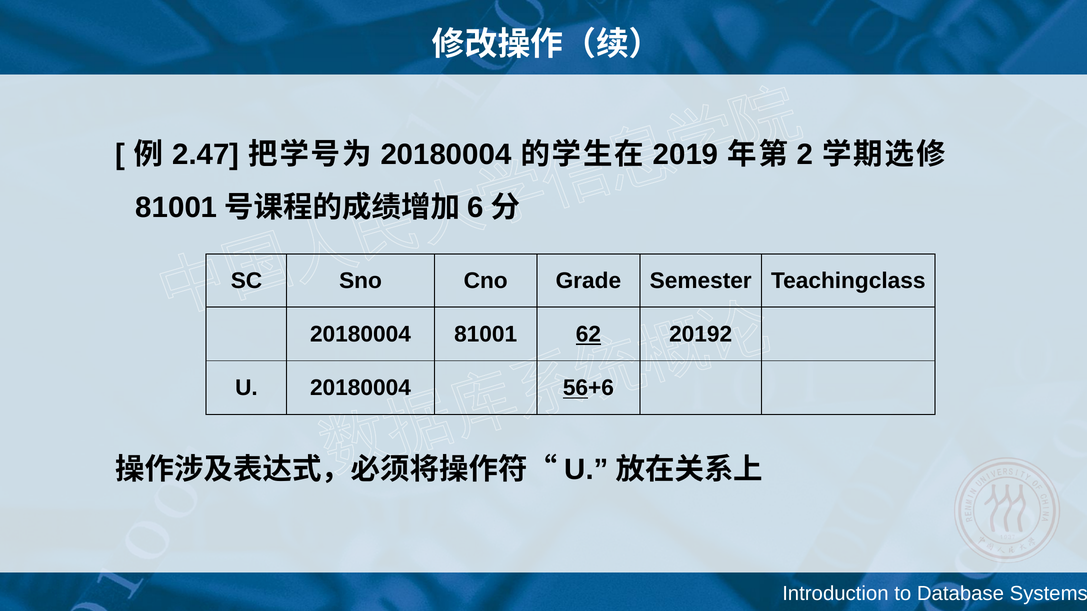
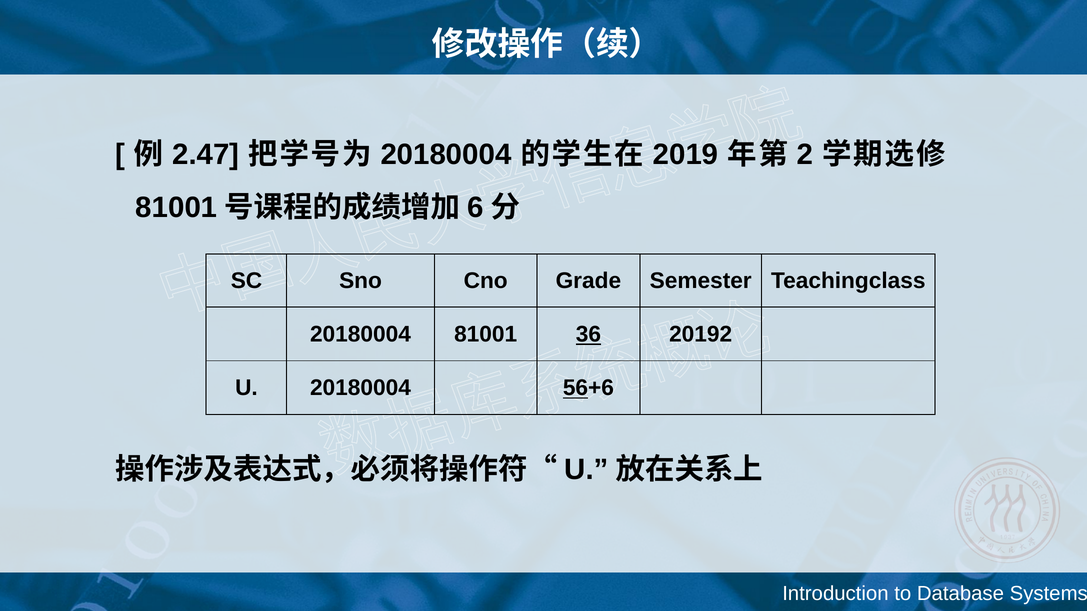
62: 62 -> 36
